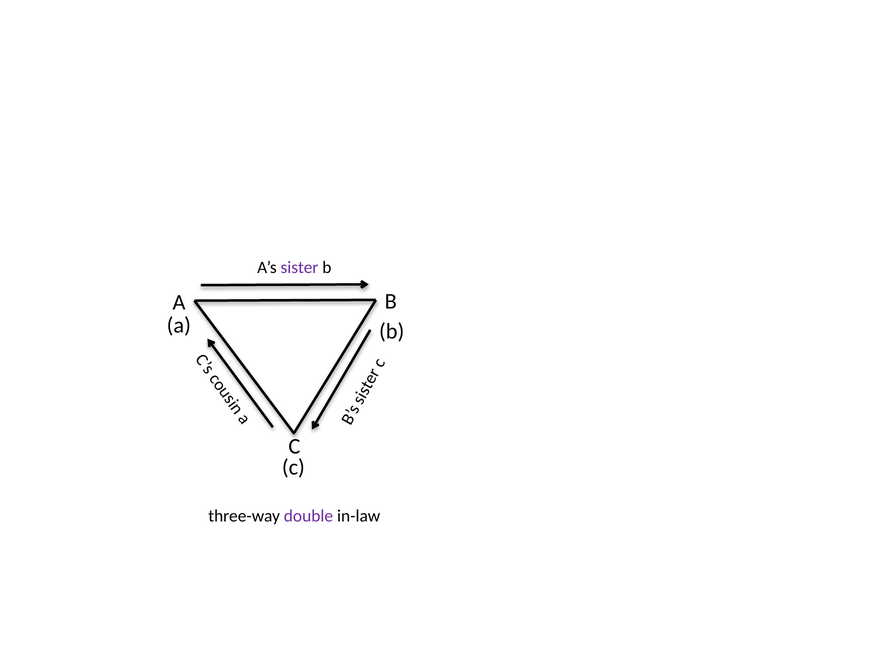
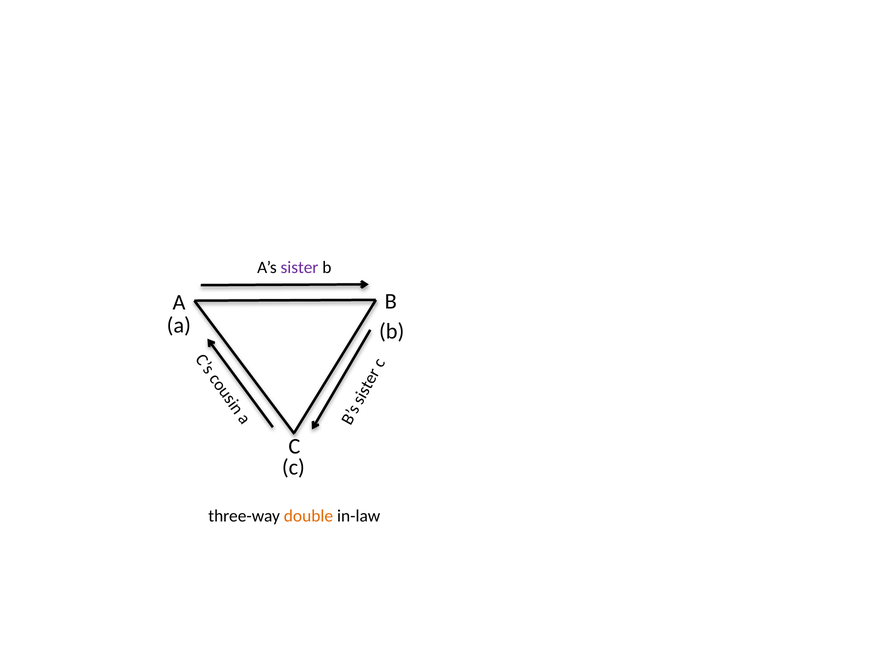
double colour: purple -> orange
